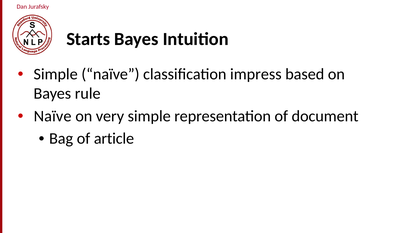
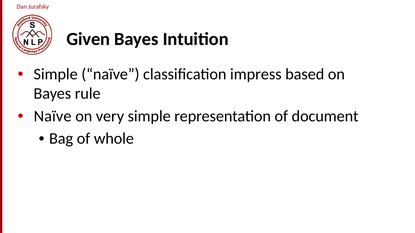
Starts: Starts -> Given
article: article -> whole
